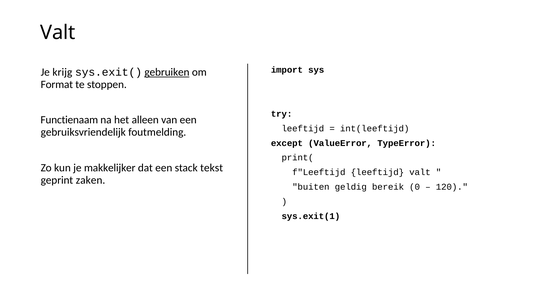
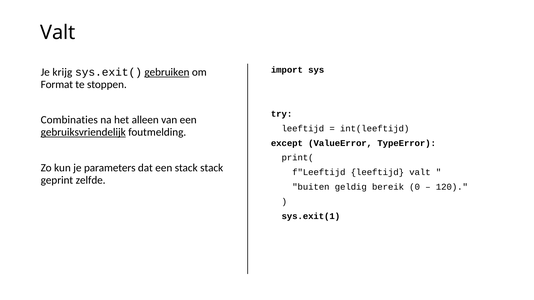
Functienaam: Functienaam -> Combinaties
gebruiksvriendelijk underline: none -> present
makkelijker: makkelijker -> parameters
stack tekst: tekst -> stack
zaken: zaken -> zelfde
